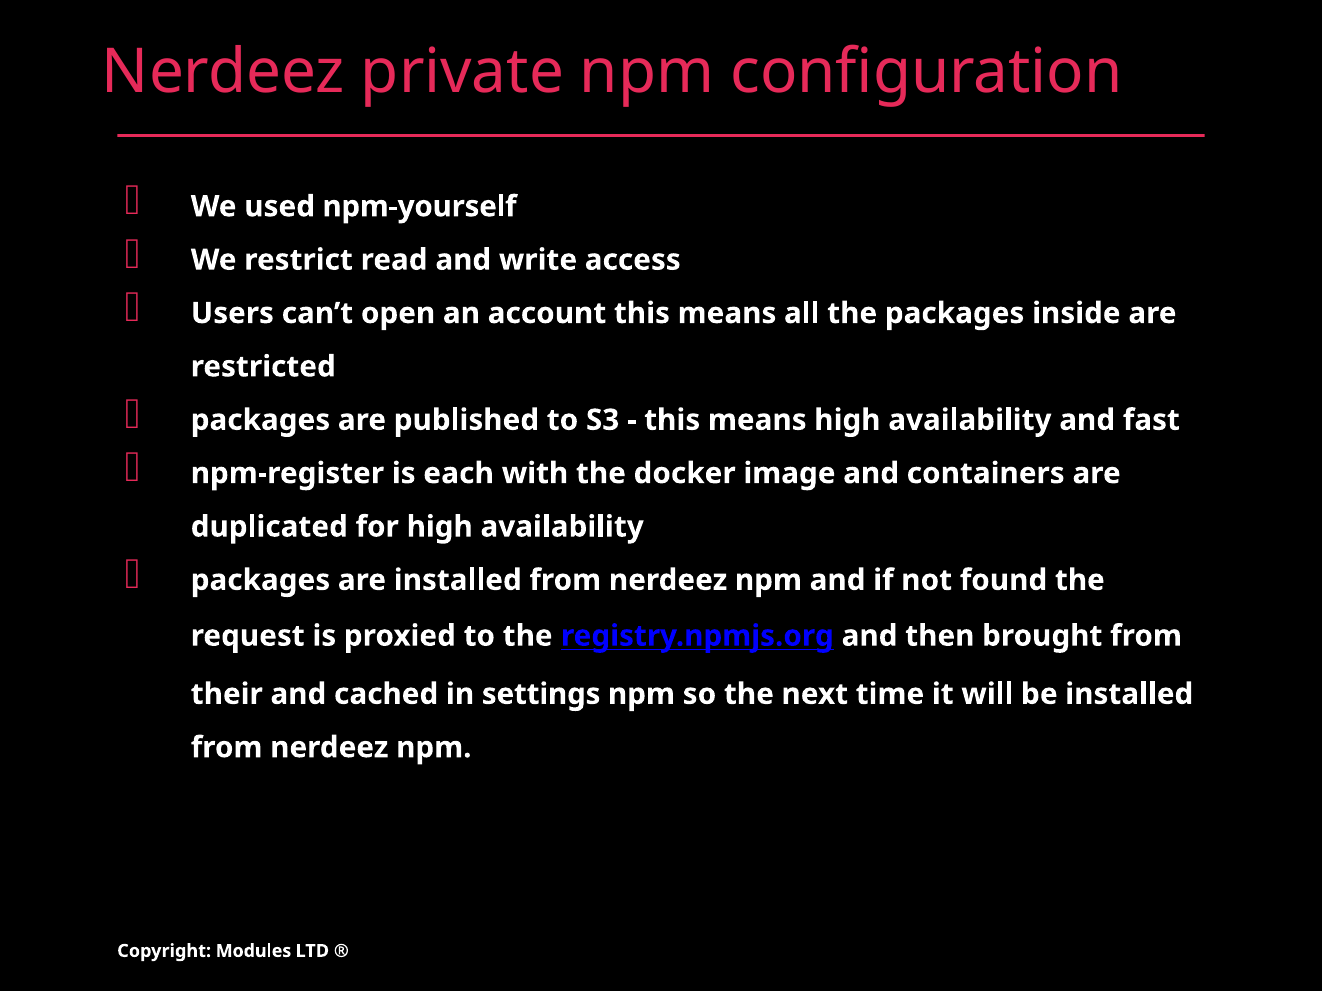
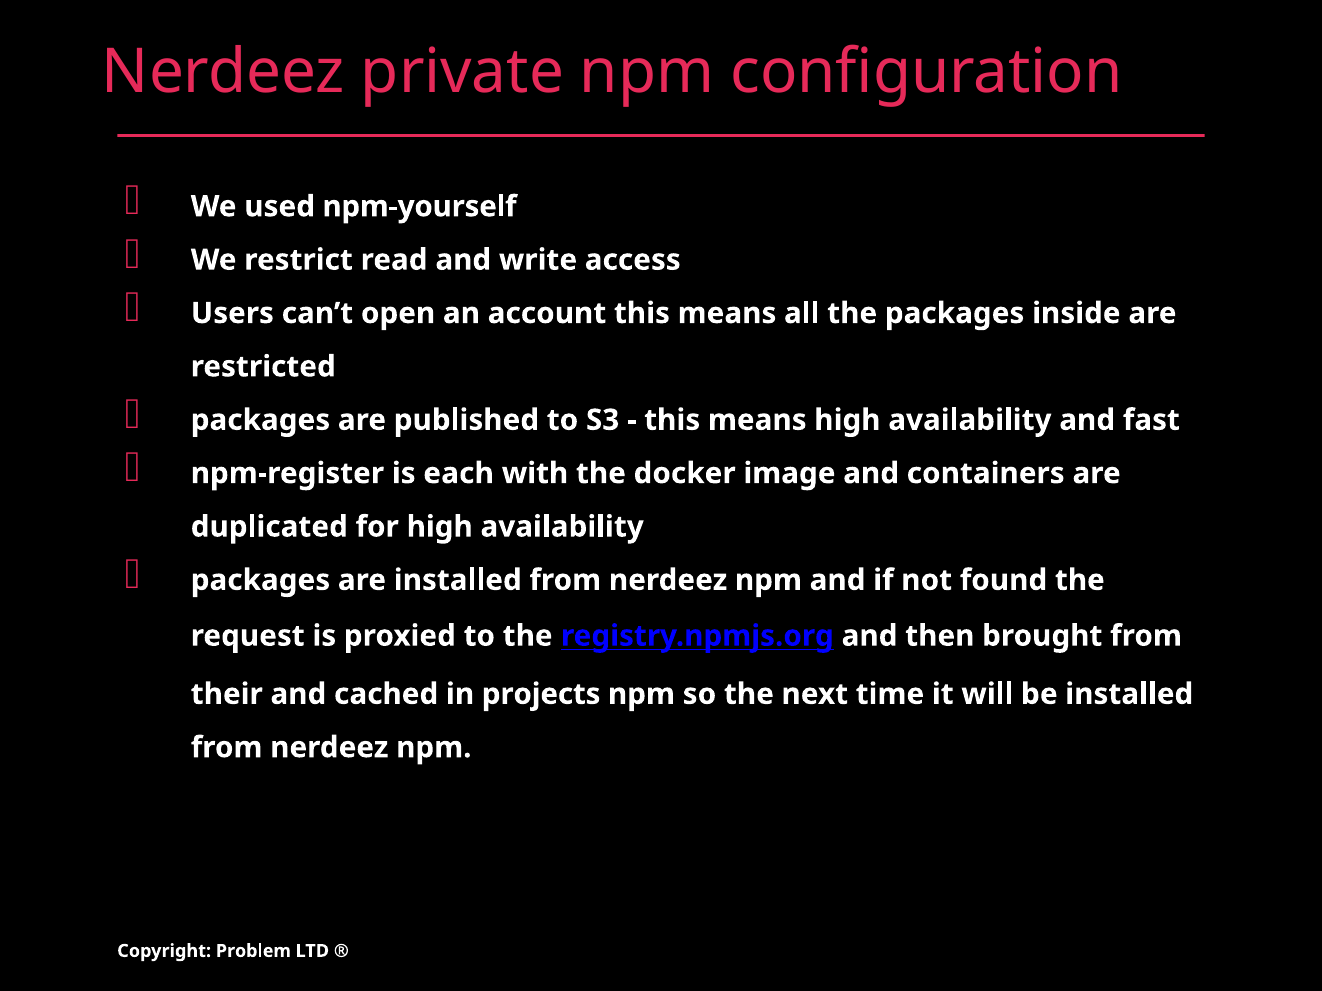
settings: settings -> projects
Modules: Modules -> Problem
